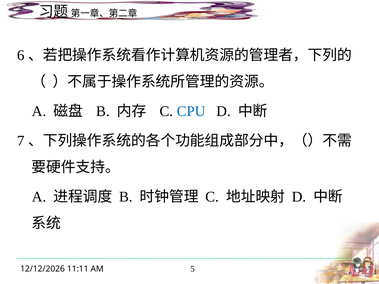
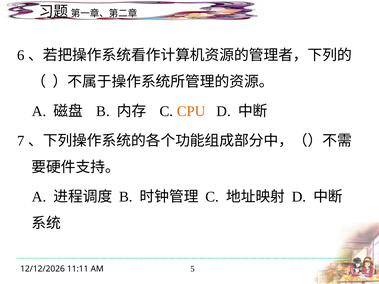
CPU colour: blue -> orange
